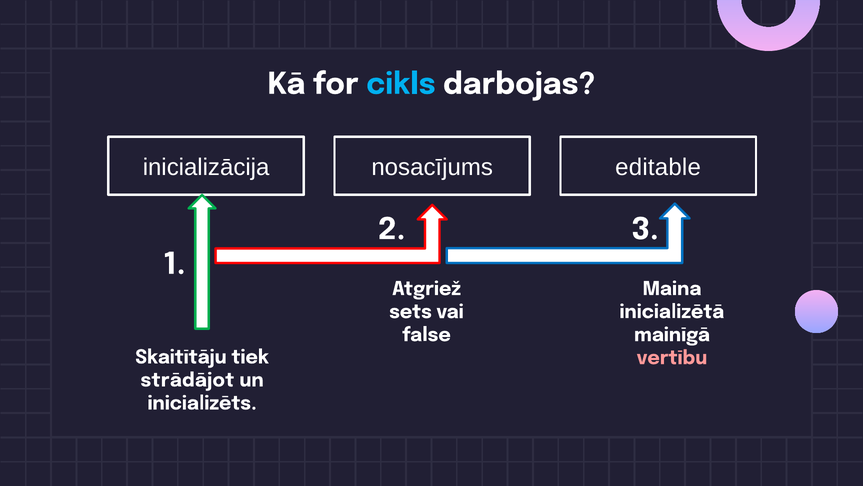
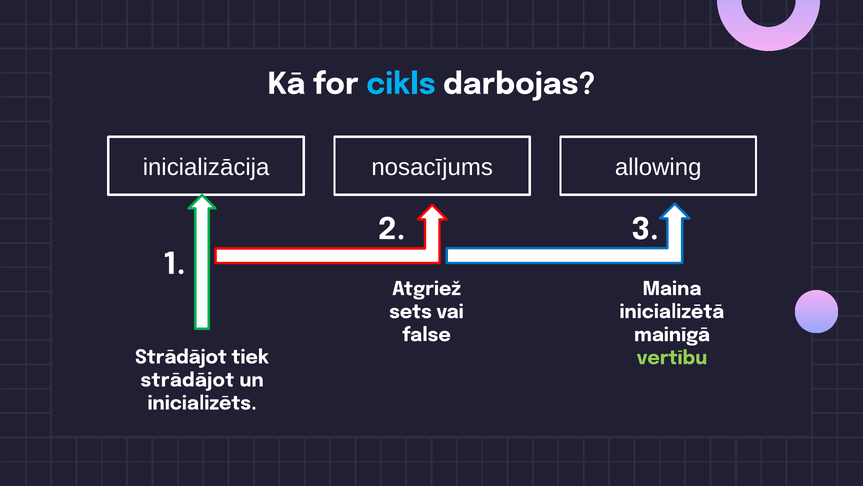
editable: editable -> allowing
Skaitītāju at (181, 357): Skaitītāju -> Strādājot
vertību colour: pink -> light green
